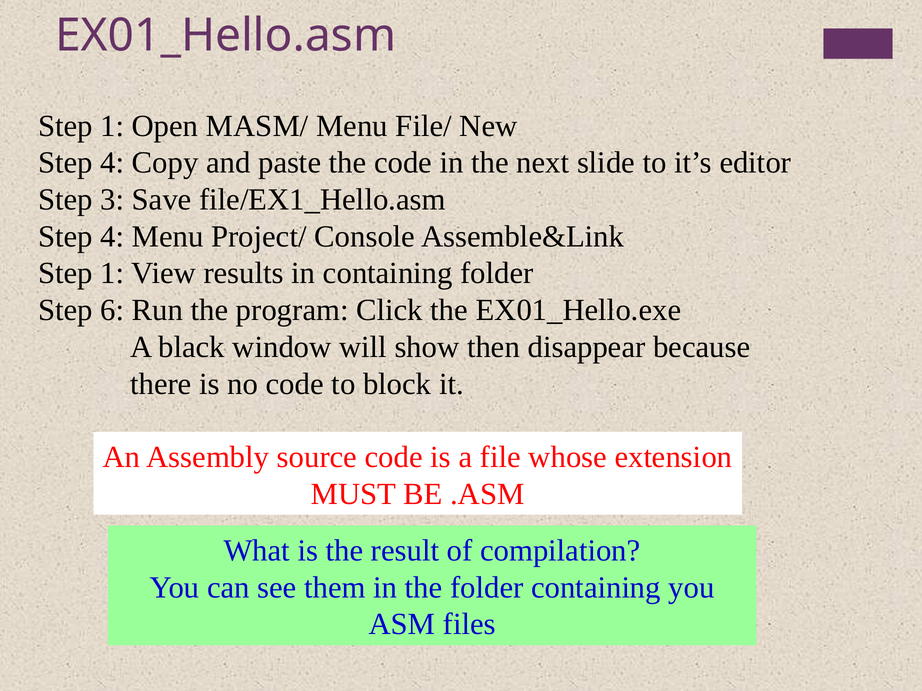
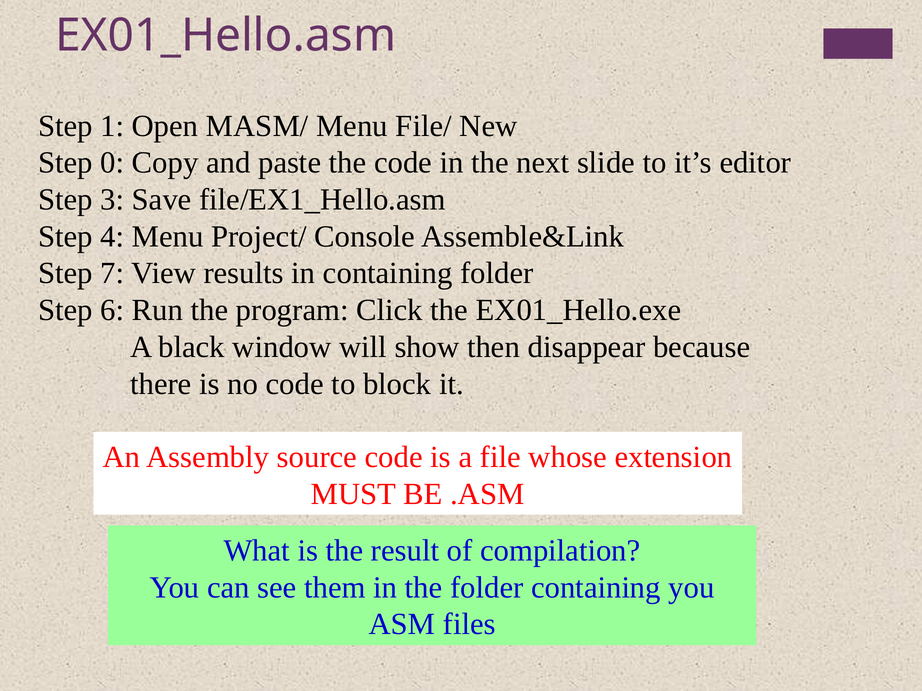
4 at (112, 163): 4 -> 0
1 at (112, 274): 1 -> 7
